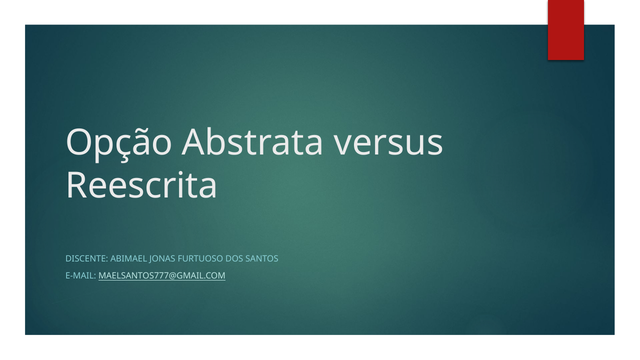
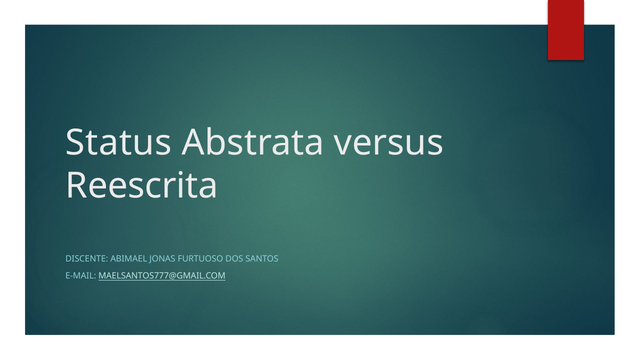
Opção: Opção -> Status
